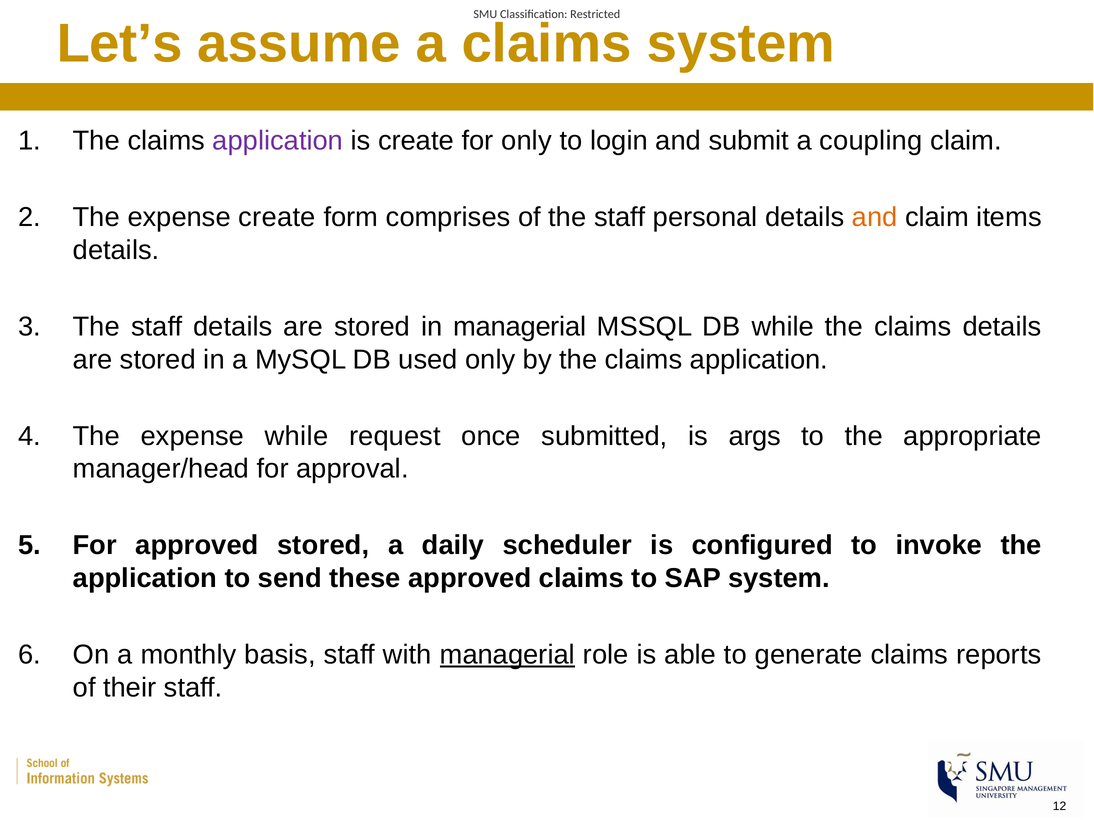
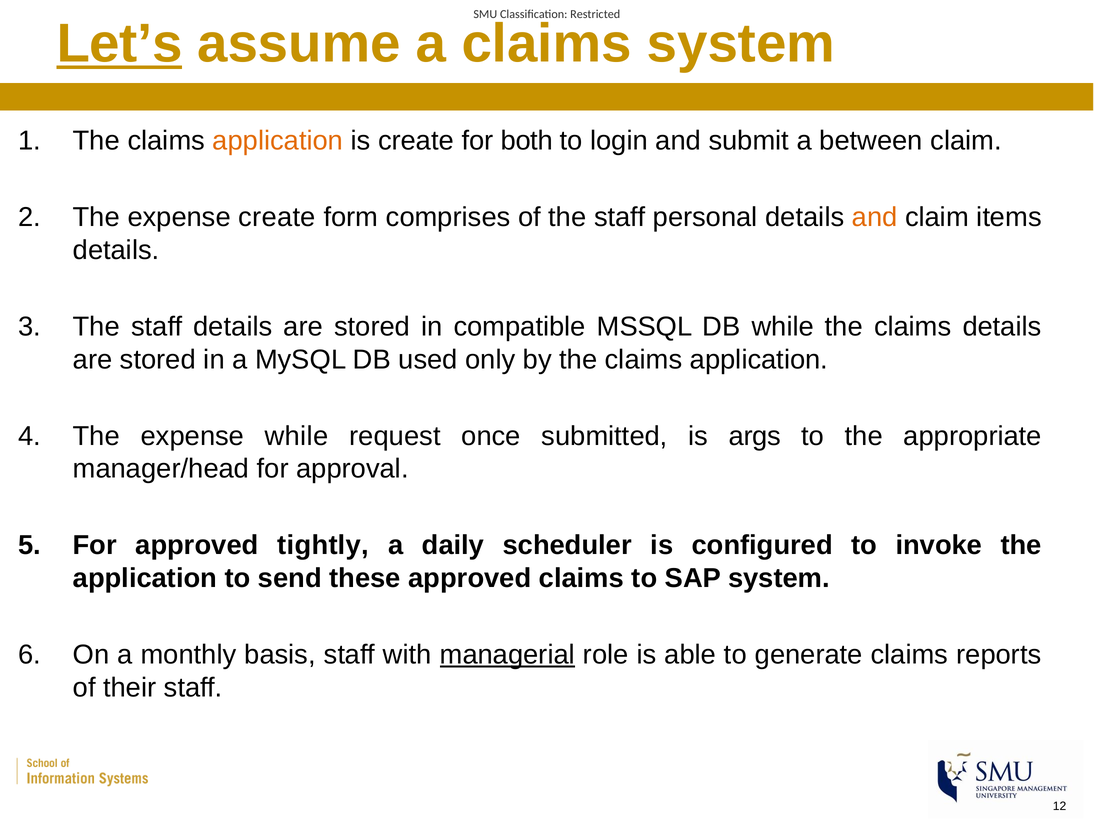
Let’s underline: none -> present
application at (278, 141) colour: purple -> orange
for only: only -> both
coupling: coupling -> between
in managerial: managerial -> compatible
approved stored: stored -> tightly
